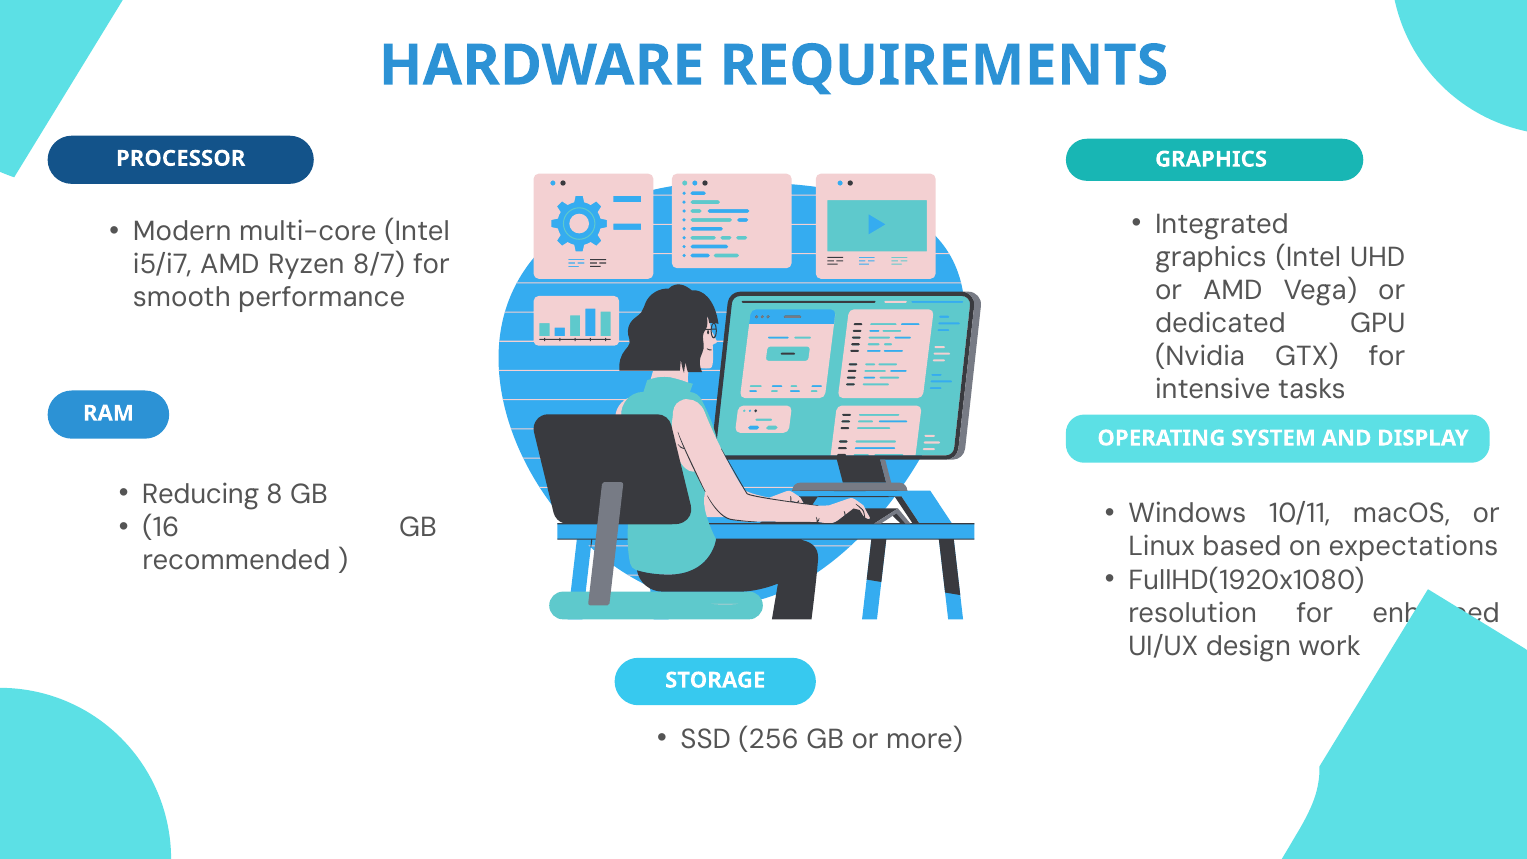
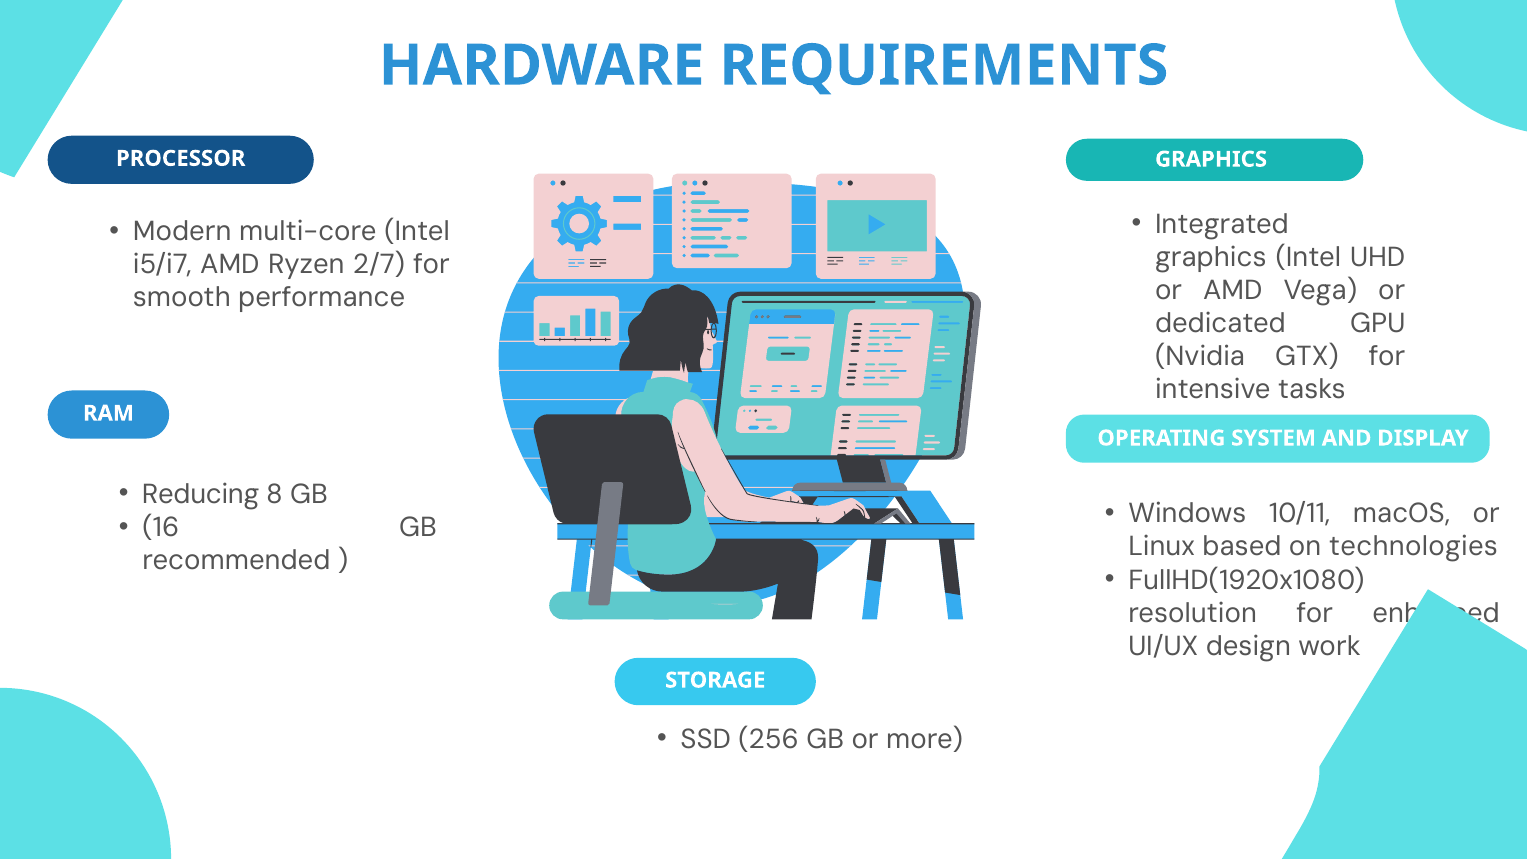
8/7: 8/7 -> 2/7
expectations: expectations -> technologies
